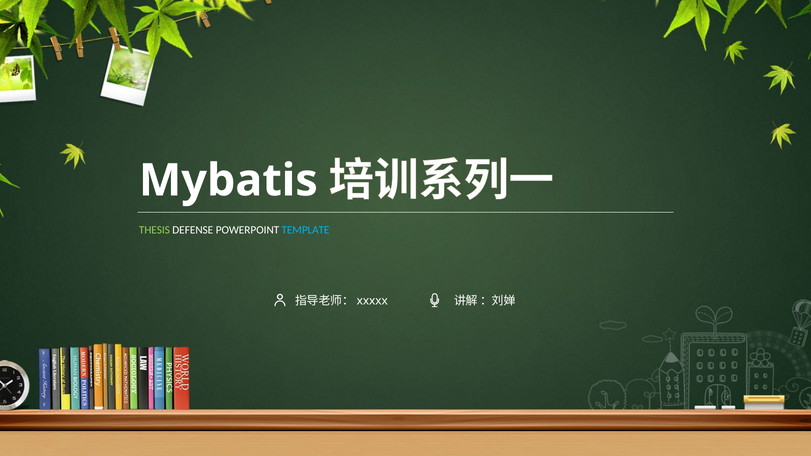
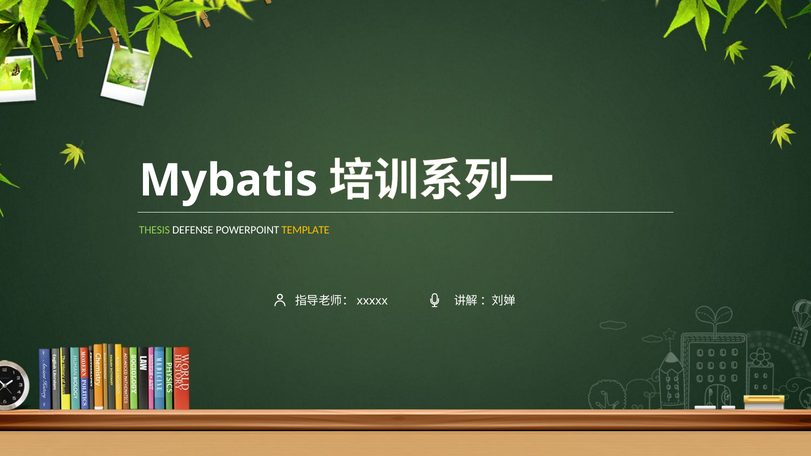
TEMPLATE colour: light blue -> yellow
